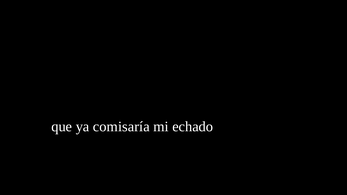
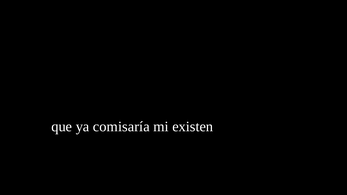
echado: echado -> existen
